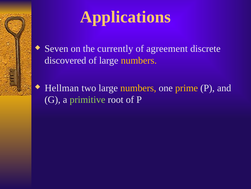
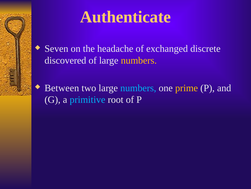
Applications: Applications -> Authenticate
currently: currently -> headache
agreement: agreement -> exchanged
Hellman: Hellman -> Between
numbers at (138, 88) colour: yellow -> light blue
primitive colour: light green -> light blue
